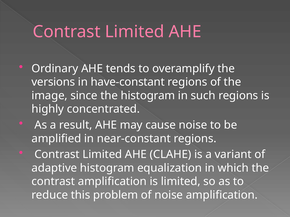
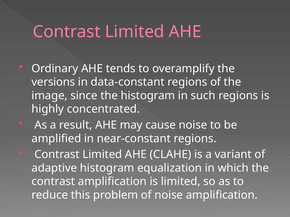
have-constant: have-constant -> data-constant
